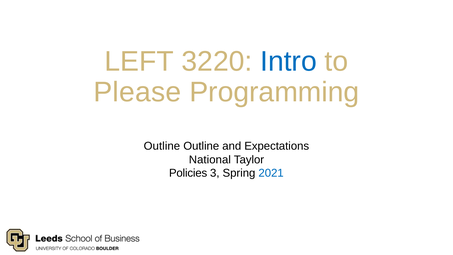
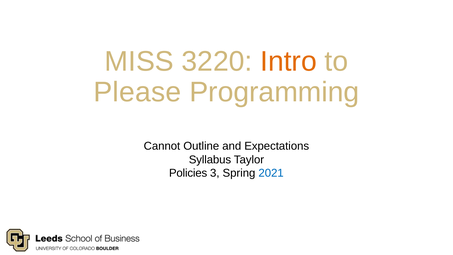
LEFT: LEFT -> MISS
Intro colour: blue -> orange
Outline at (162, 146): Outline -> Cannot
National: National -> Syllabus
